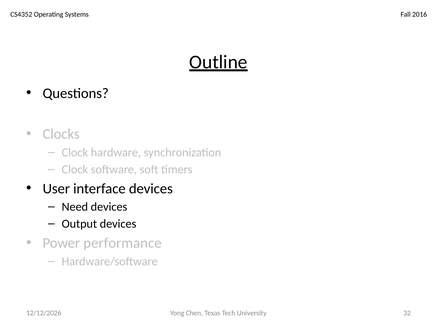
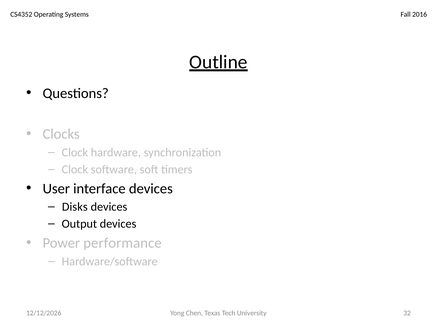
Need: Need -> Disks
